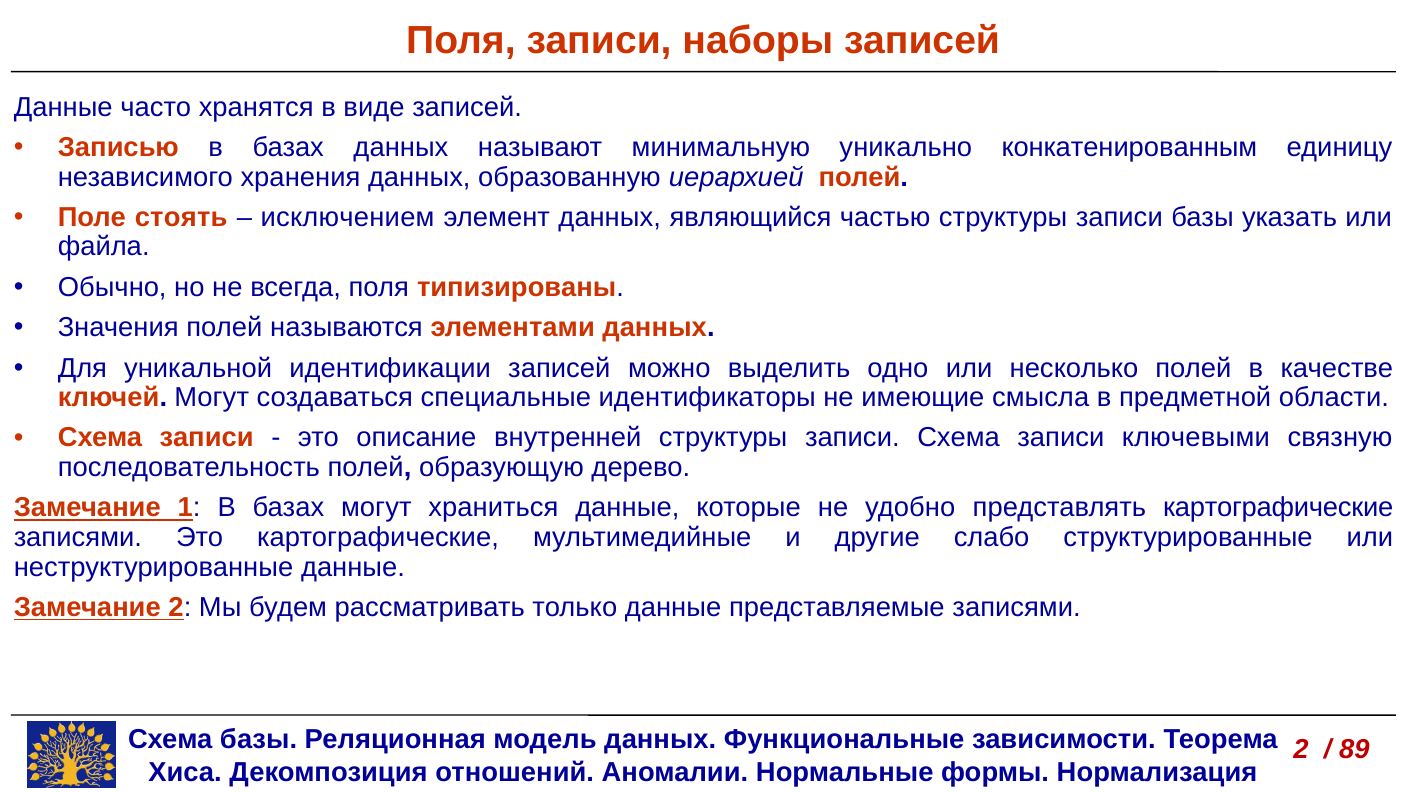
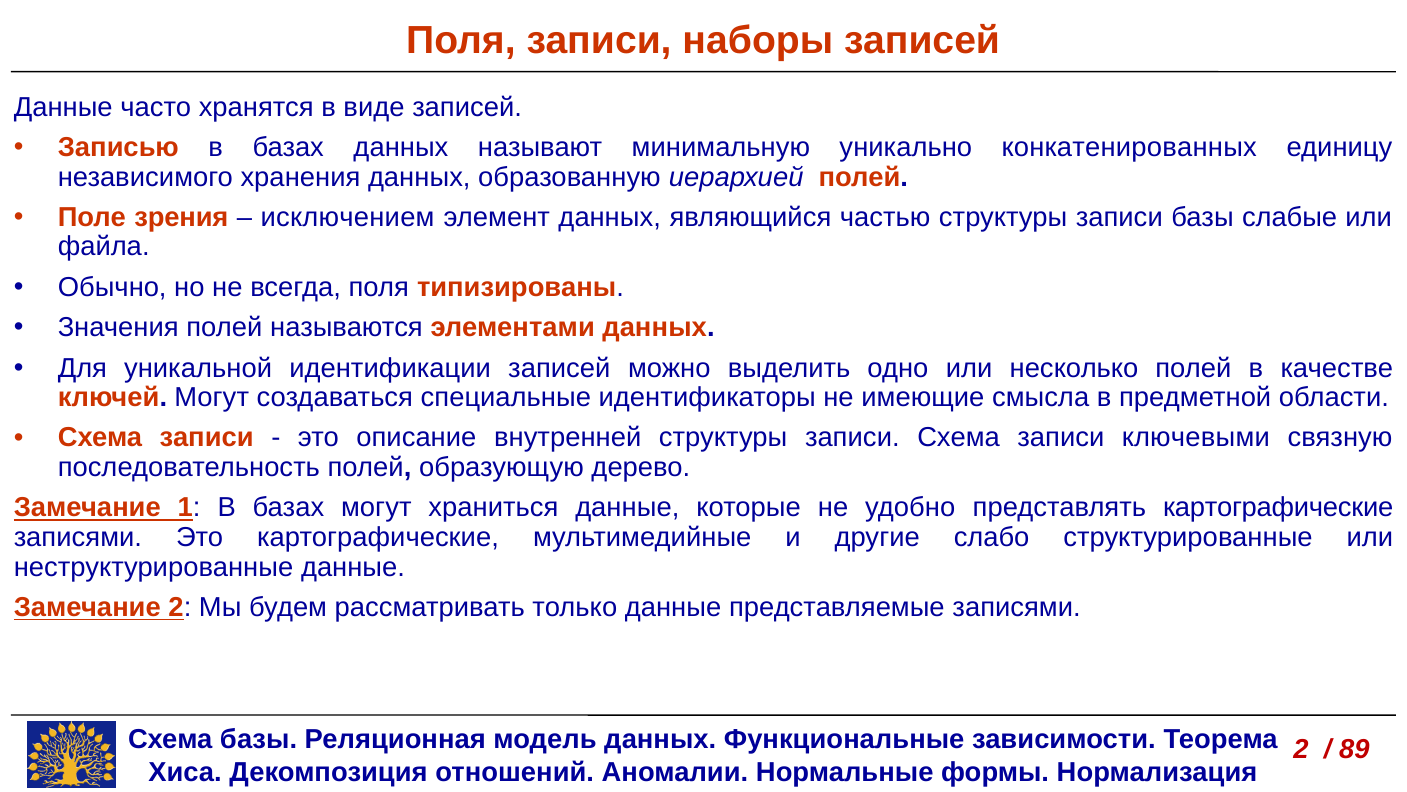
конкатенированным: конкатенированным -> конкатенированных
стоять: стоять -> зрения
указать: указать -> слабые
